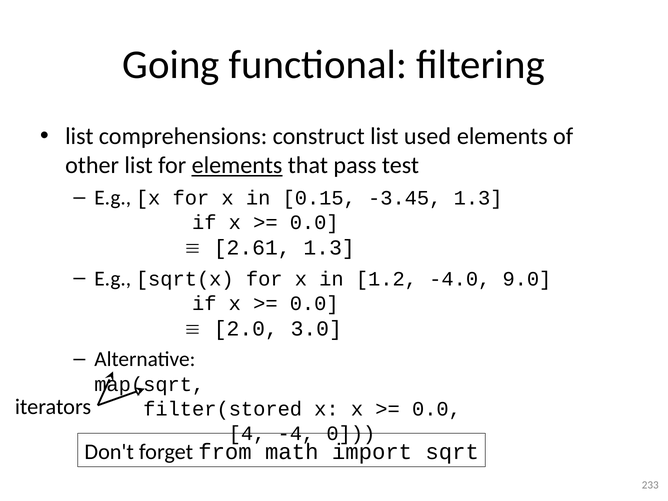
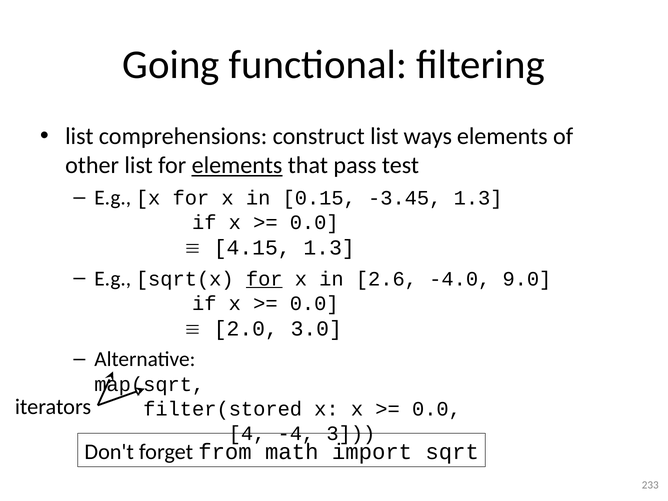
used: used -> ways
2.61: 2.61 -> 4.15
for at (264, 279) underline: none -> present
1.2: 1.2 -> 2.6
0: 0 -> 3
